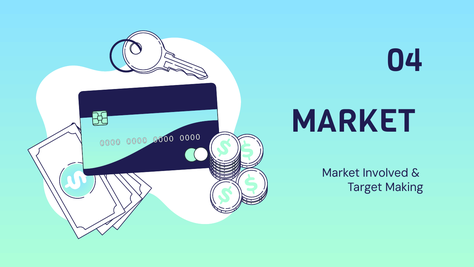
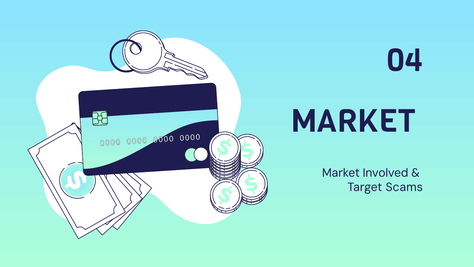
Making: Making -> Scams
